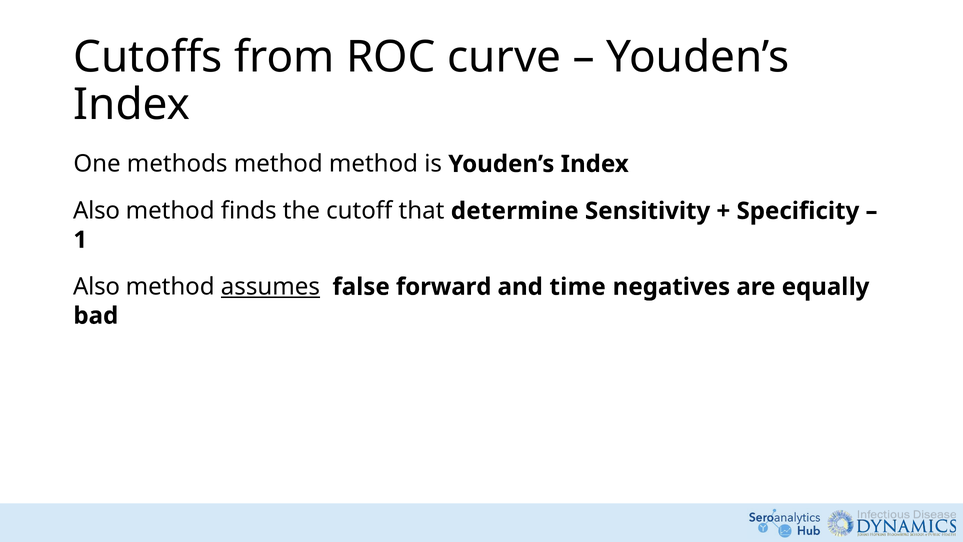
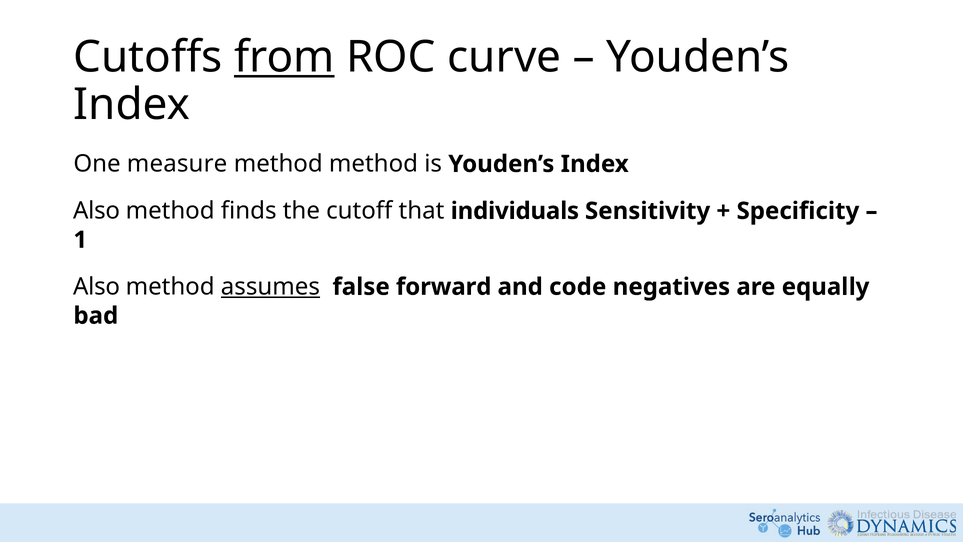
from underline: none -> present
methods: methods -> measure
determine: determine -> individuals
time: time -> code
